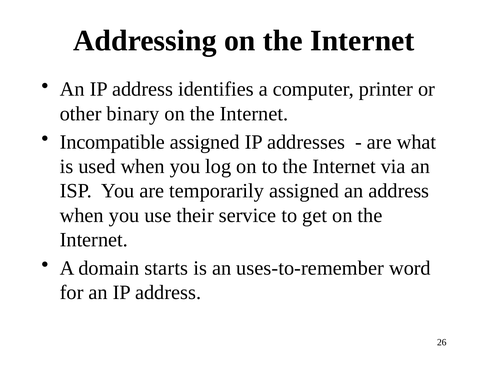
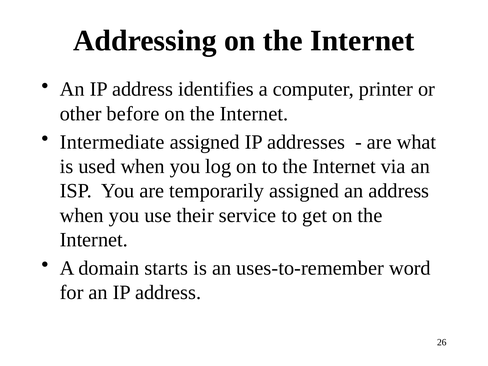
binary: binary -> before
Incompatible: Incompatible -> Intermediate
